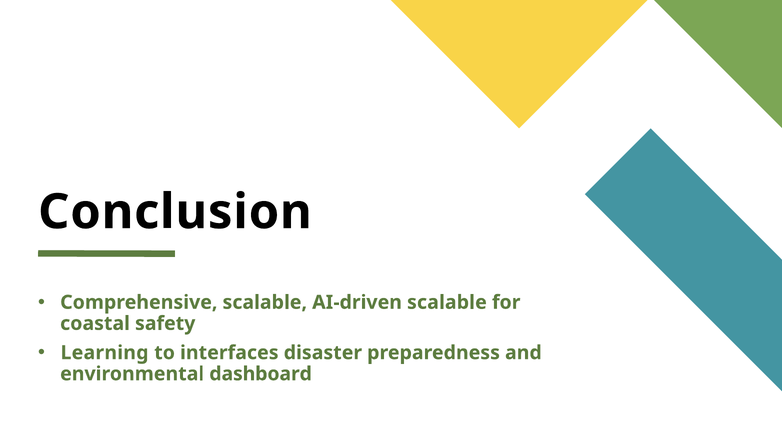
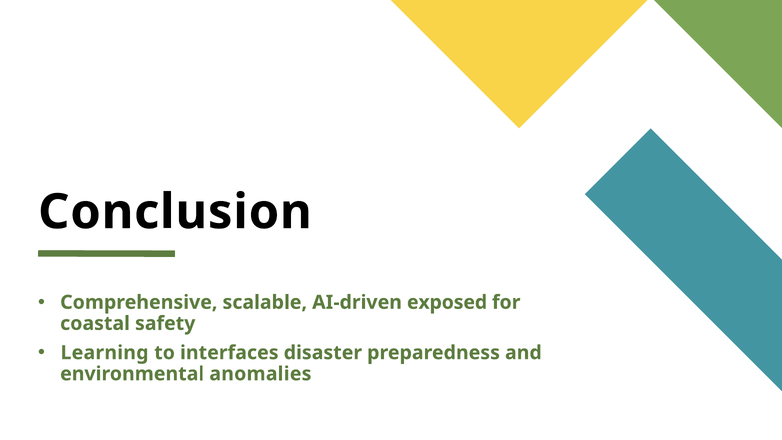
AI-driven scalable: scalable -> exposed
dashboard: dashboard -> anomalies
